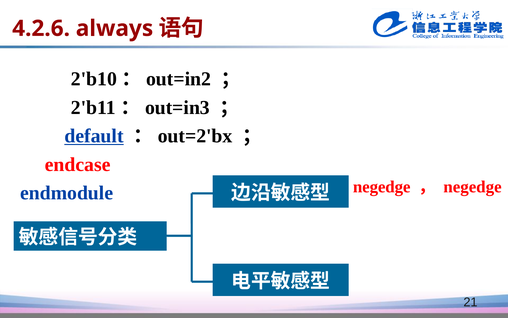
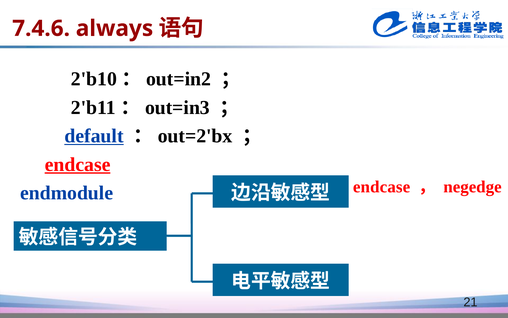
4.2.6: 4.2.6 -> 7.4.6
endcase at (78, 164) underline: none -> present
negedge at (382, 186): negedge -> endcase
